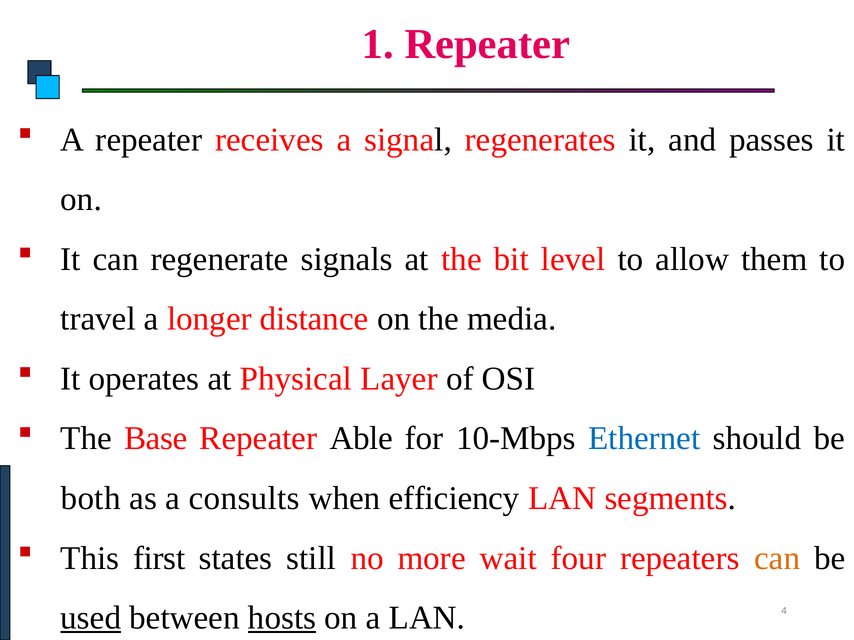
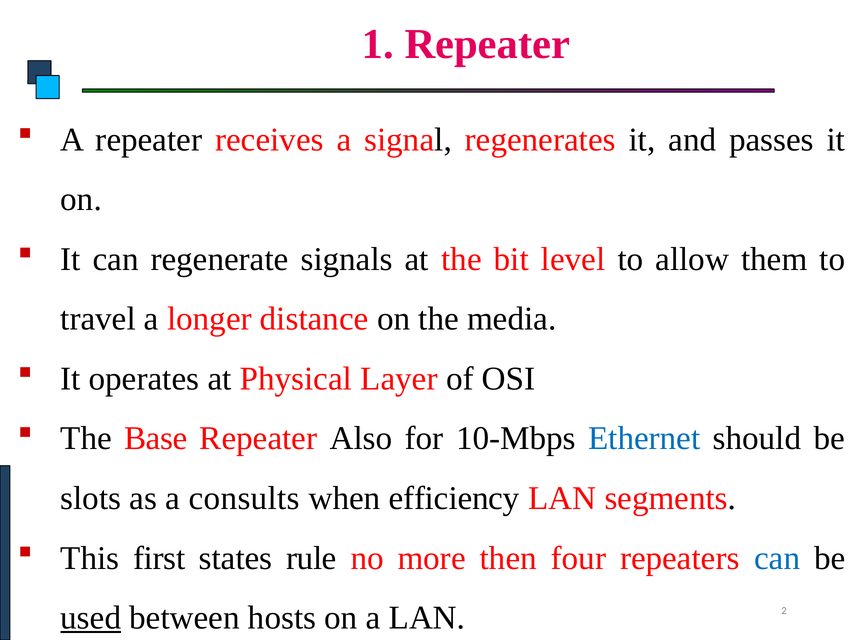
Able: Able -> Also
both: both -> slots
still: still -> rule
wait: wait -> then
can at (777, 558) colour: orange -> blue
hosts underline: present -> none
4: 4 -> 2
